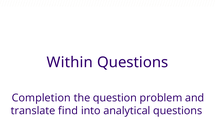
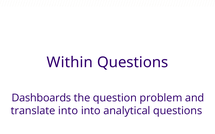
Completion: Completion -> Dashboards
translate find: find -> into
